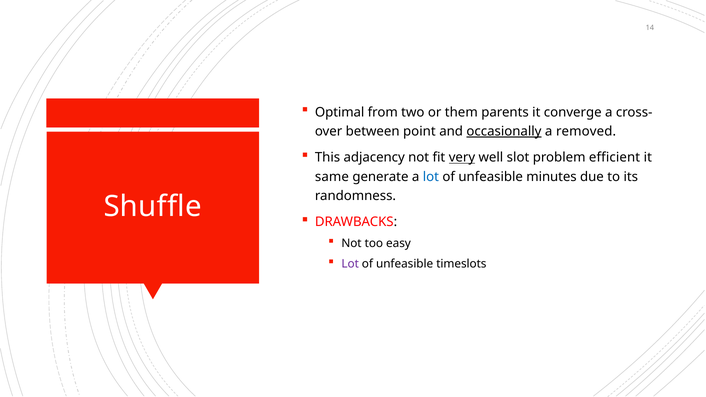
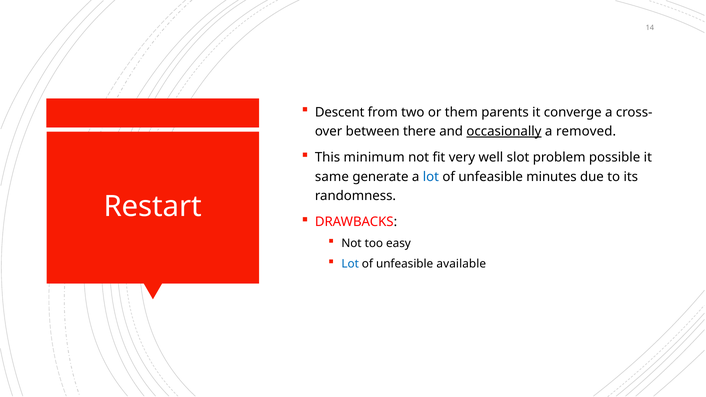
Optimal: Optimal -> Descent
point: point -> there
adjacency: adjacency -> minimum
very underline: present -> none
efficient: efficient -> possible
Shuffle: Shuffle -> Restart
Lot at (350, 264) colour: purple -> blue
timeslots: timeslots -> available
